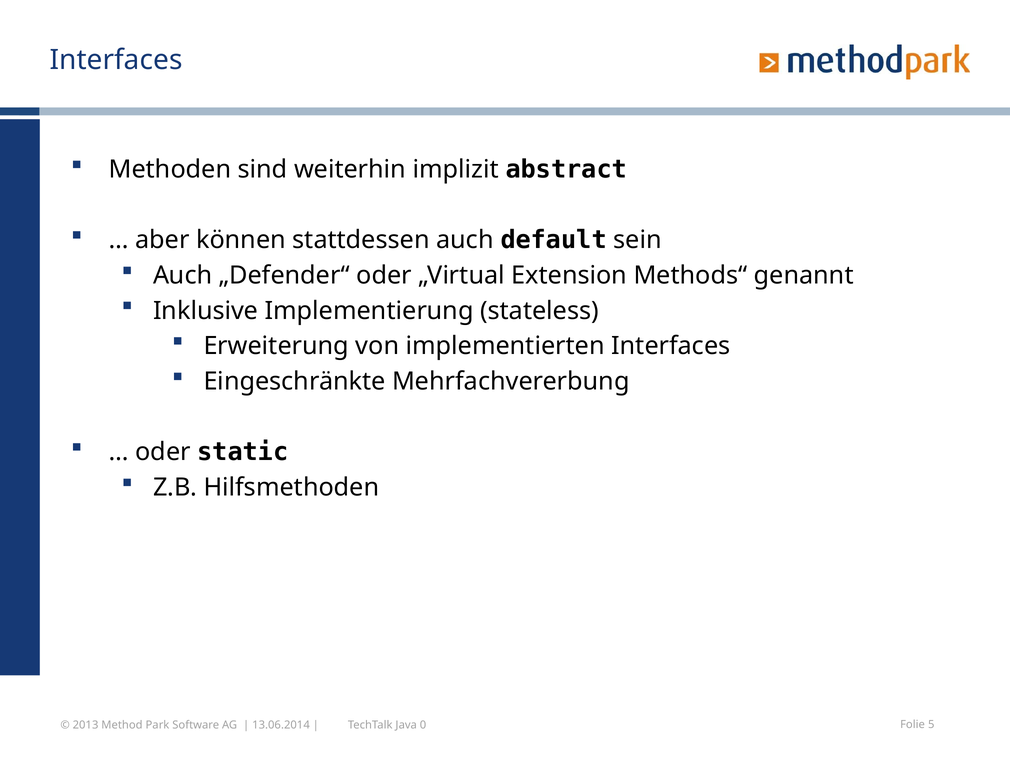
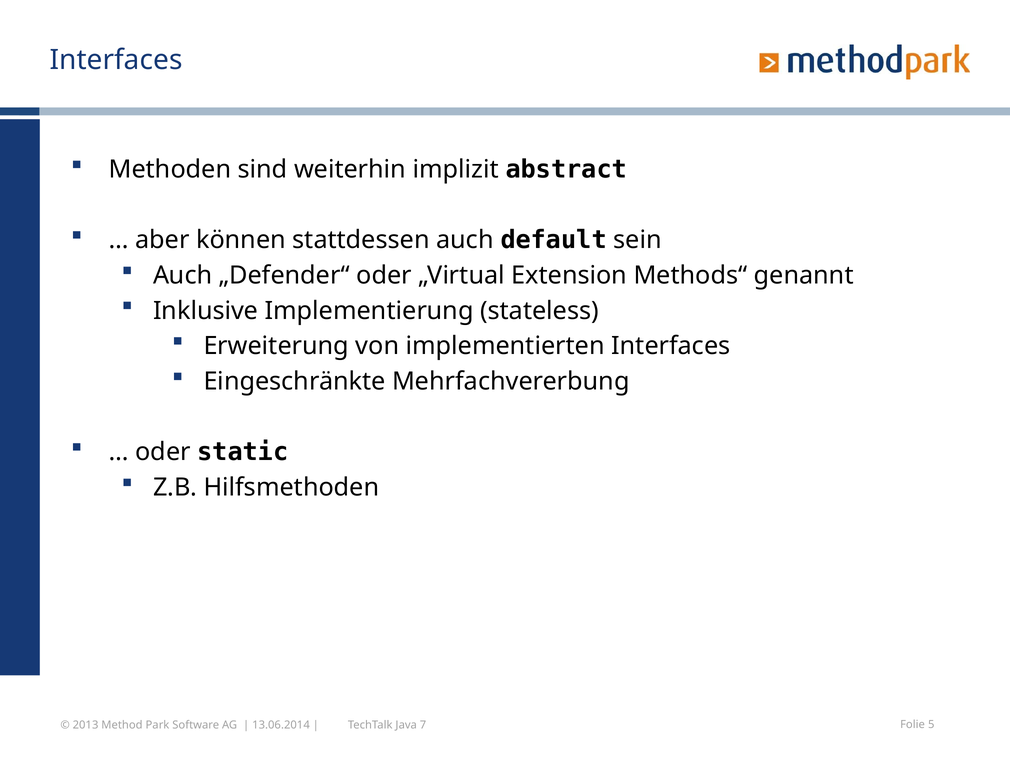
0: 0 -> 7
